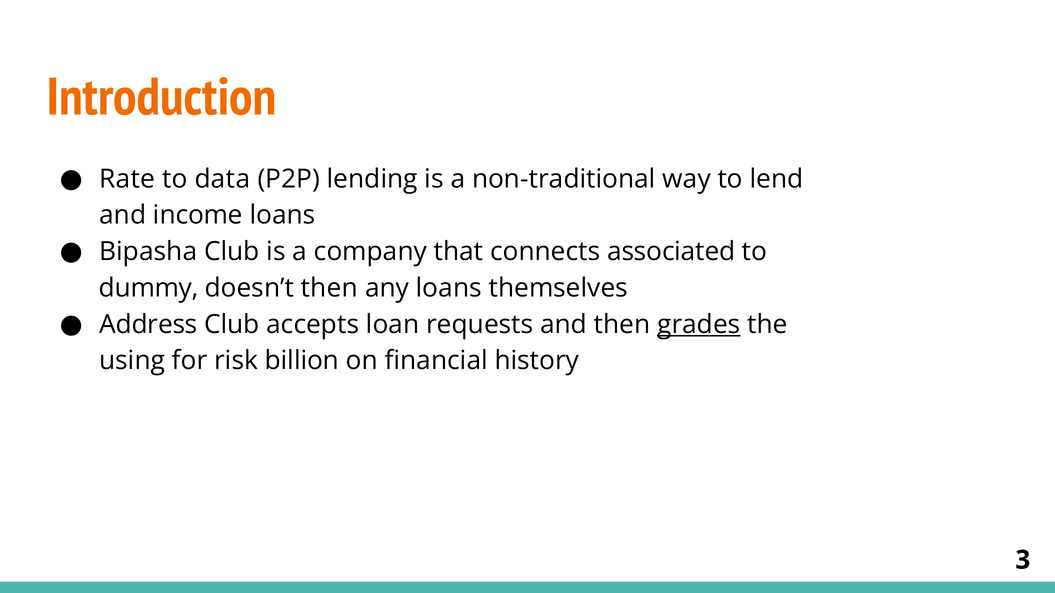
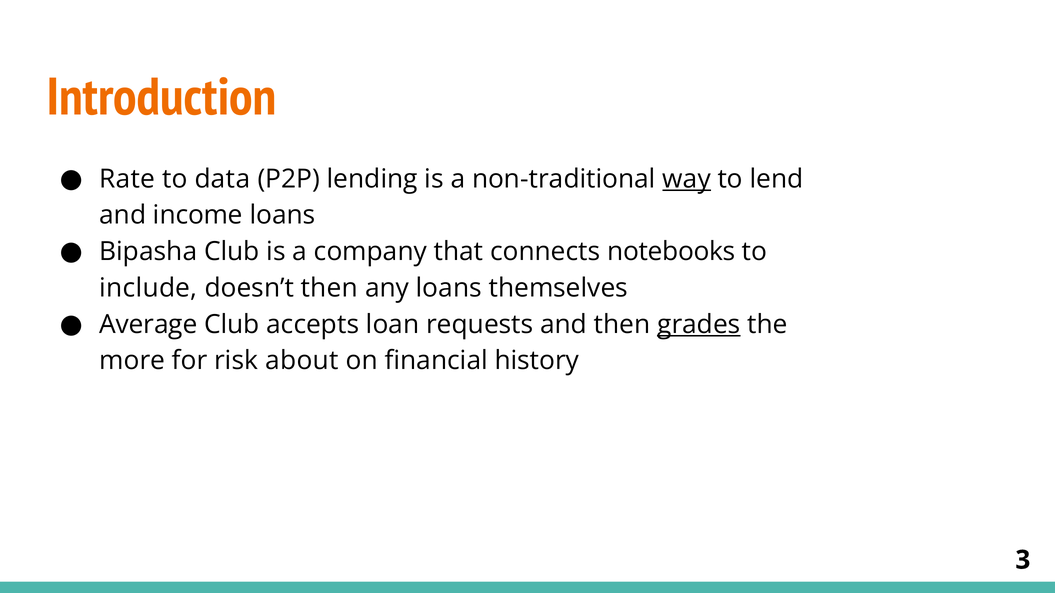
way underline: none -> present
associated: associated -> notebooks
dummy: dummy -> include
Address: Address -> Average
using: using -> more
billion: billion -> about
